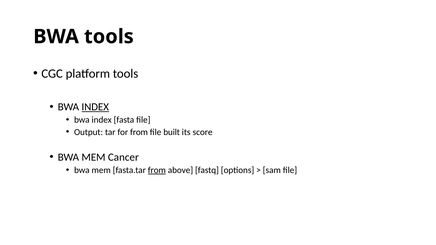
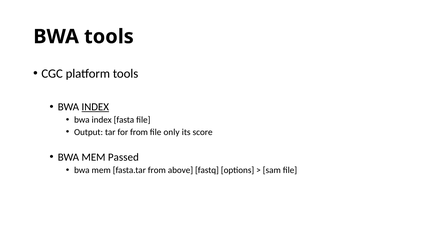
built: built -> only
Cancer: Cancer -> Passed
from at (157, 170) underline: present -> none
